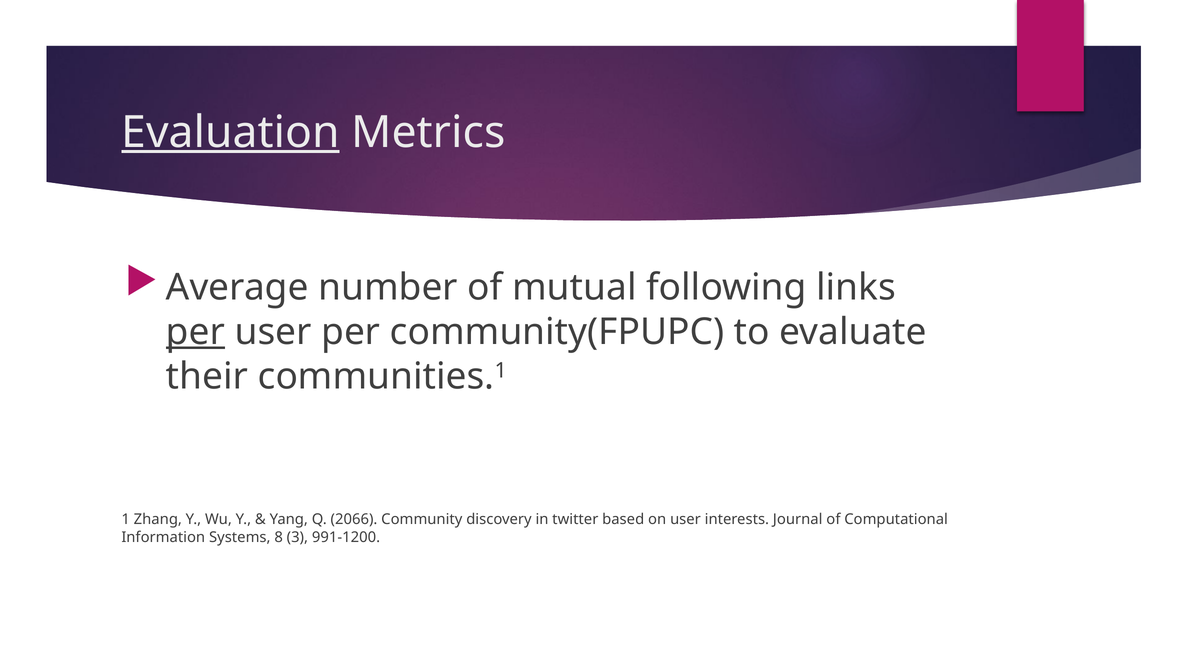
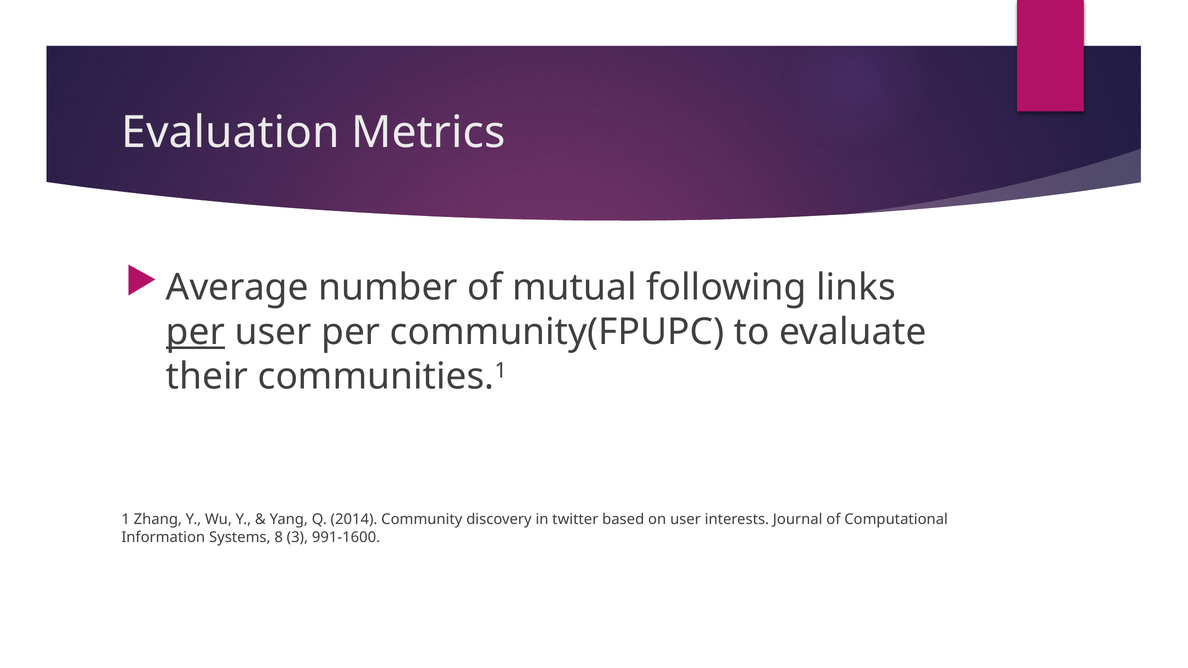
Evaluation underline: present -> none
2066: 2066 -> 2014
991-1200: 991-1200 -> 991-1600
